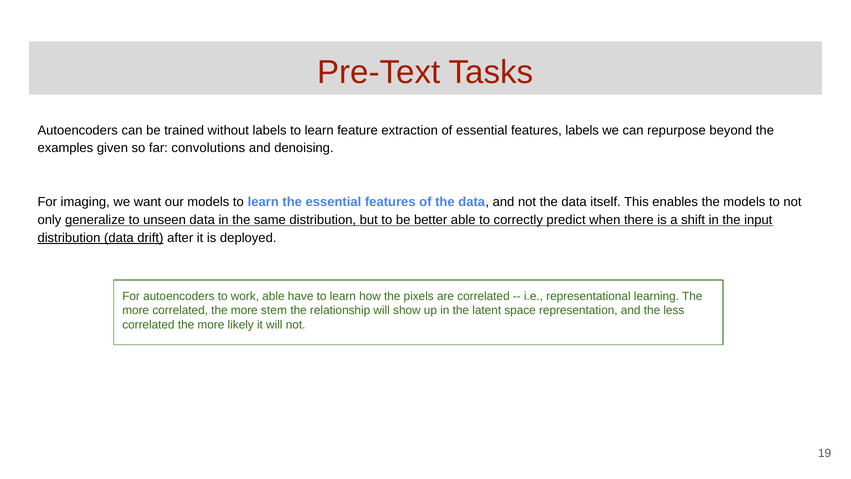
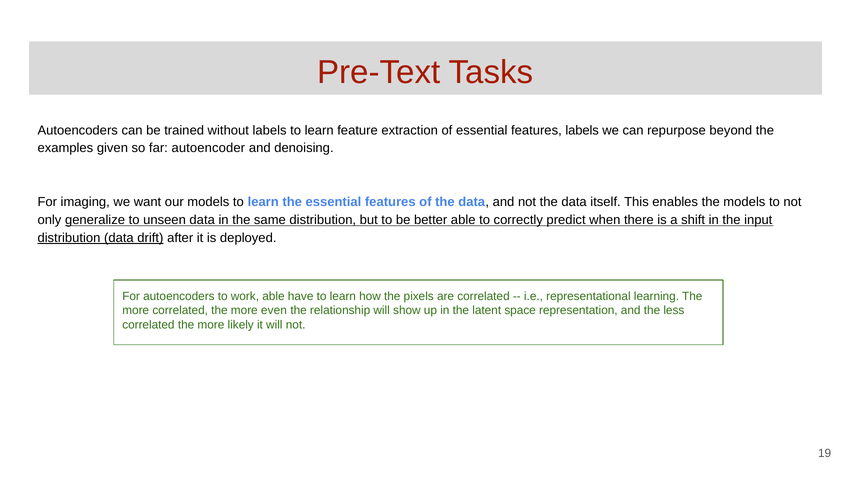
convolutions: convolutions -> autoencoder
stem: stem -> even
